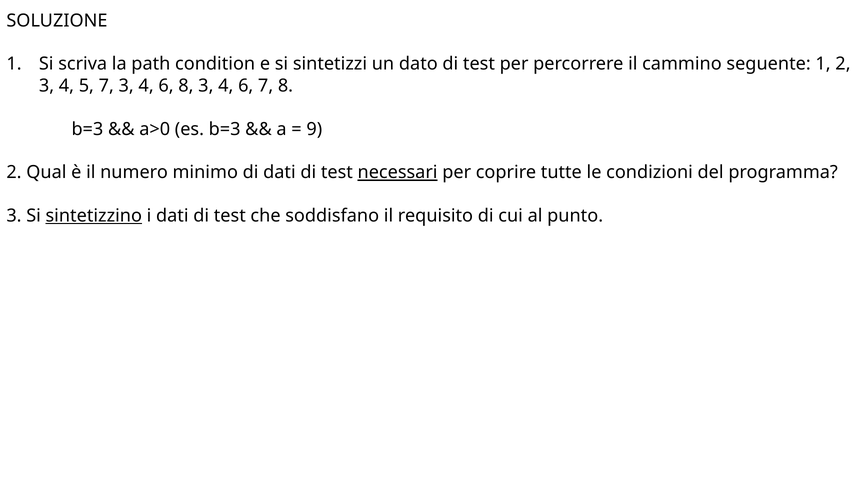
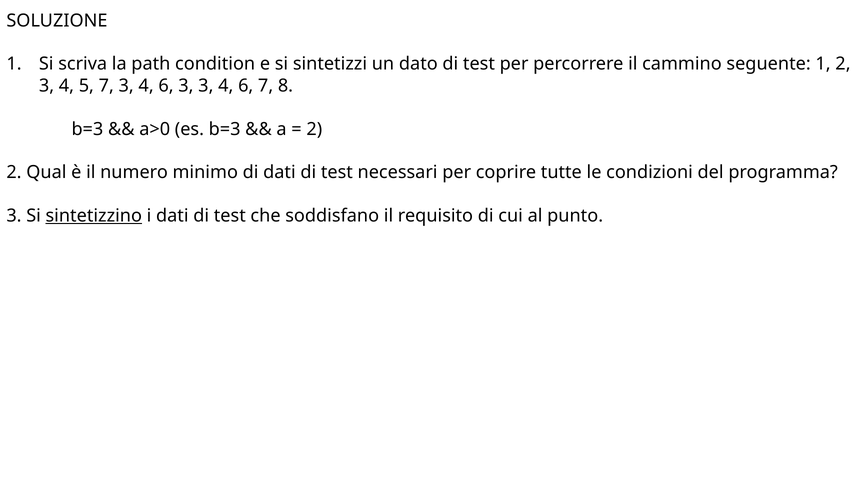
6 8: 8 -> 3
9 at (314, 129): 9 -> 2
necessari underline: present -> none
